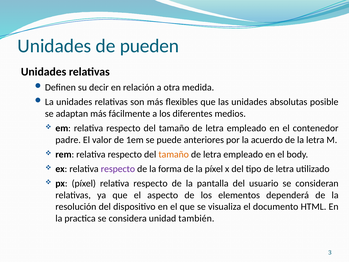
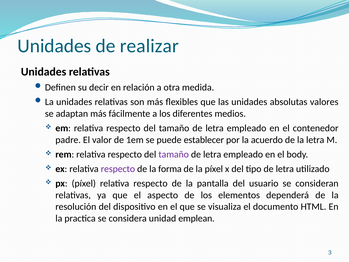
pueden: pueden -> realizar
posible: posible -> valores
anteriores: anteriores -> establecer
tamaño at (174, 154) colour: orange -> purple
también: también -> emplean
